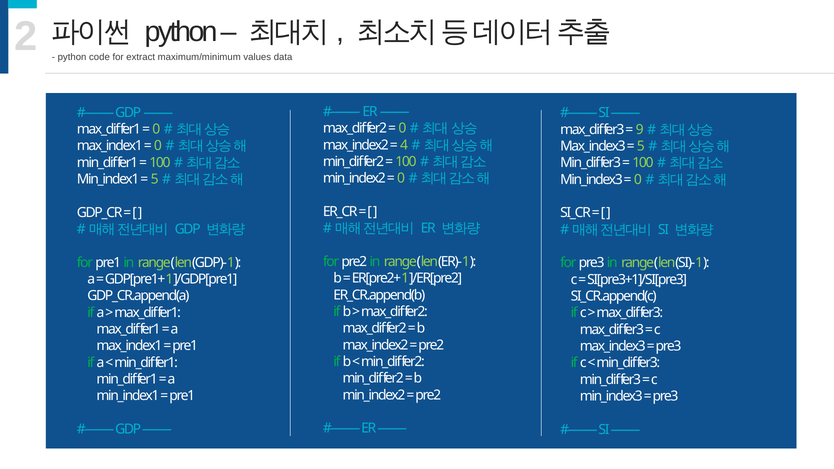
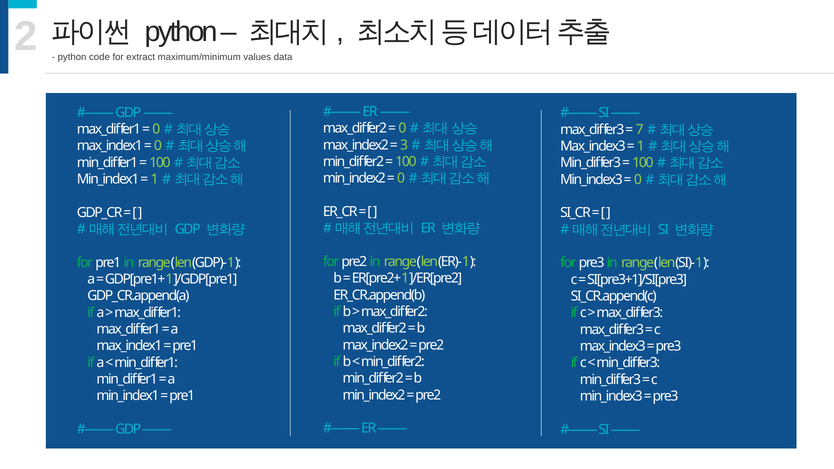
9: 9 -> 7
4: 4 -> 3
5 at (641, 146): 5 -> 1
5 at (155, 179): 5 -> 1
